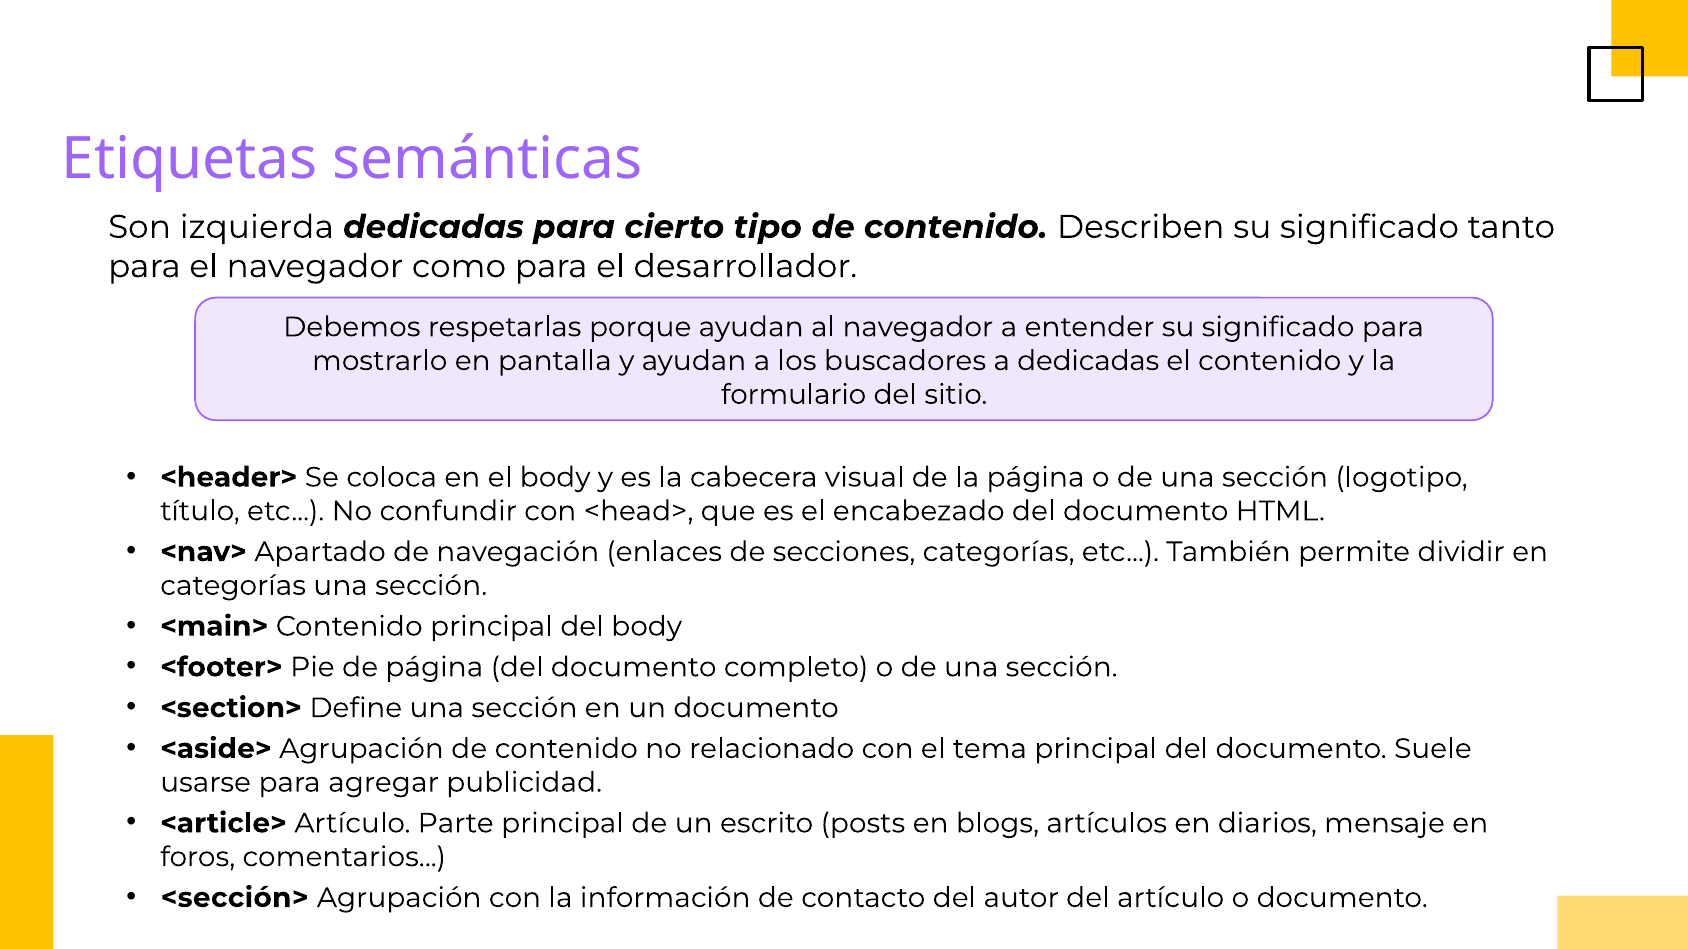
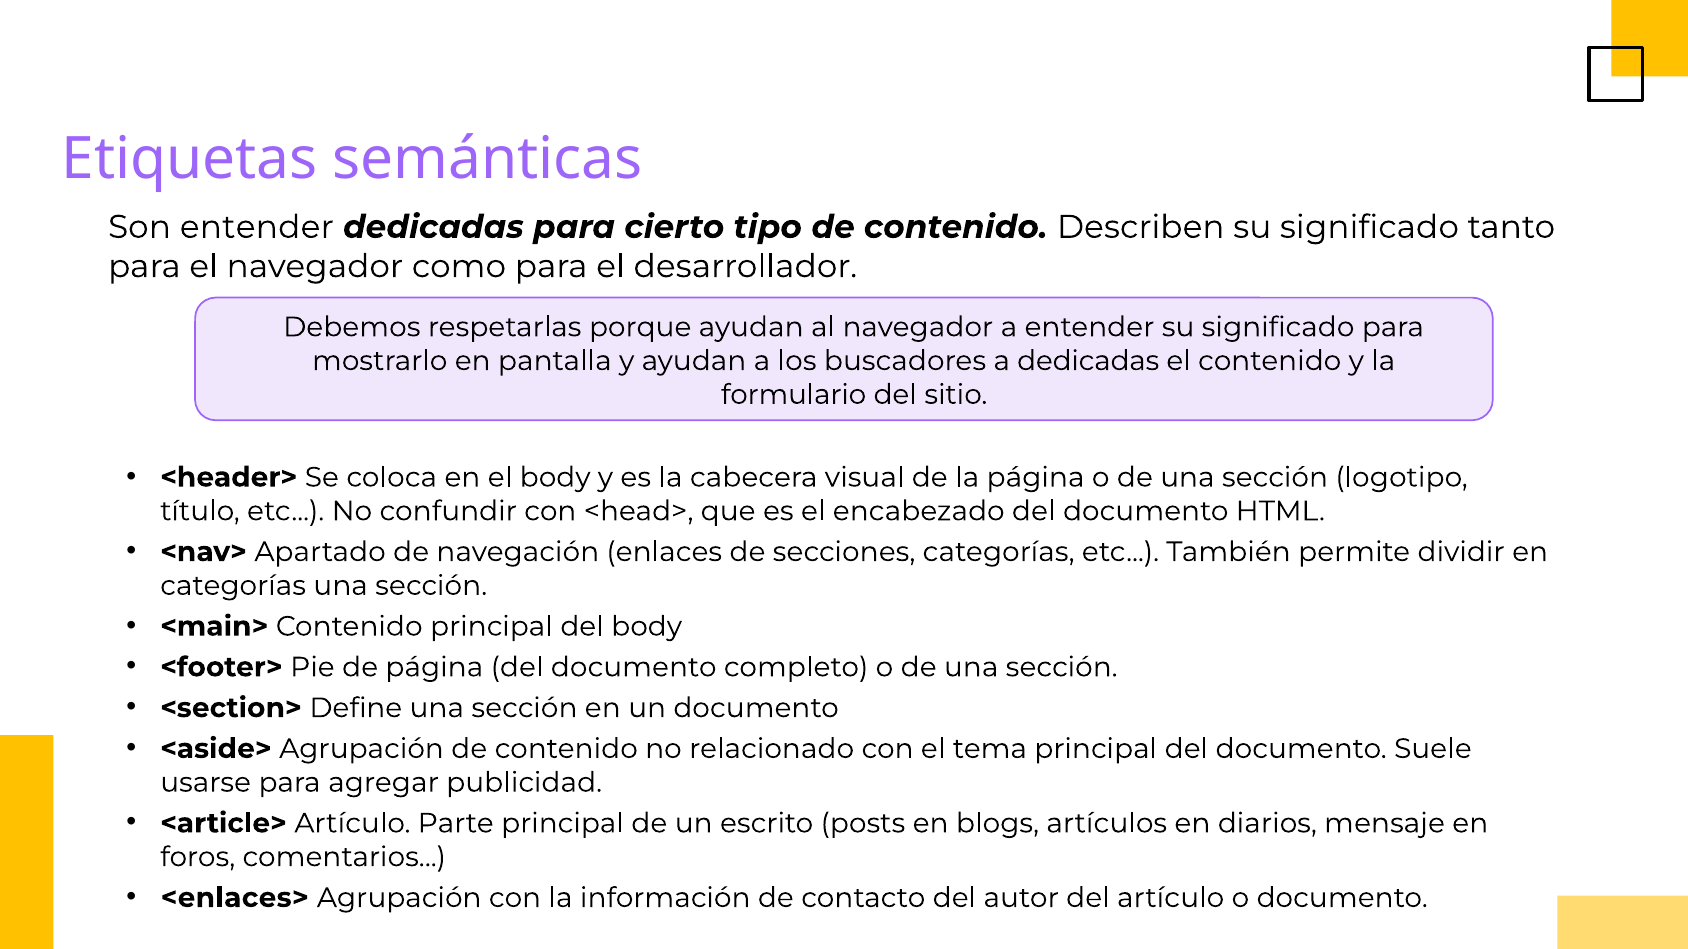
Son izquierda: izquierda -> entender
<sección>: <sección> -> <enlaces>
